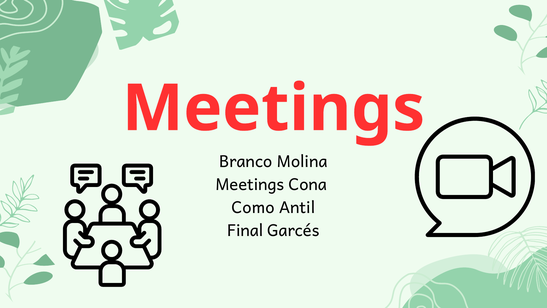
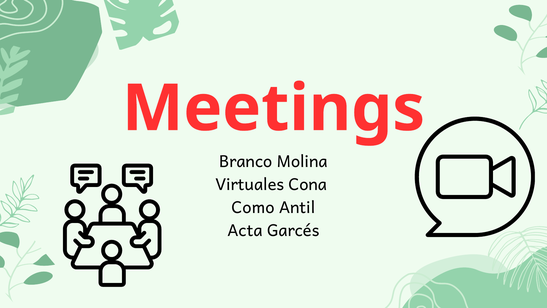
Meetings at (250, 185): Meetings -> Virtuales
Final: Final -> Acta
